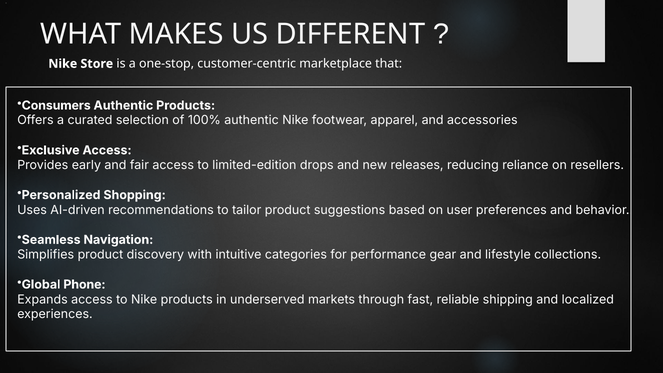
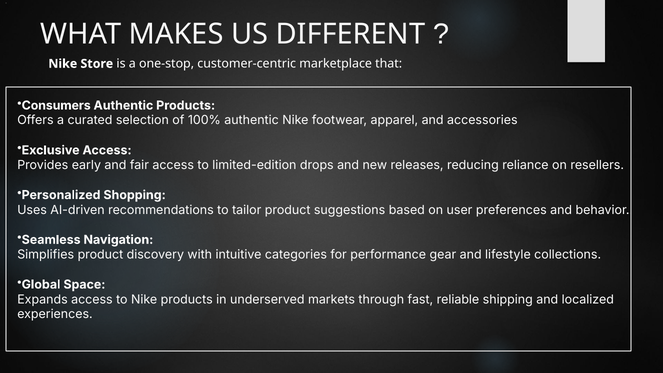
Phone: Phone -> Space
